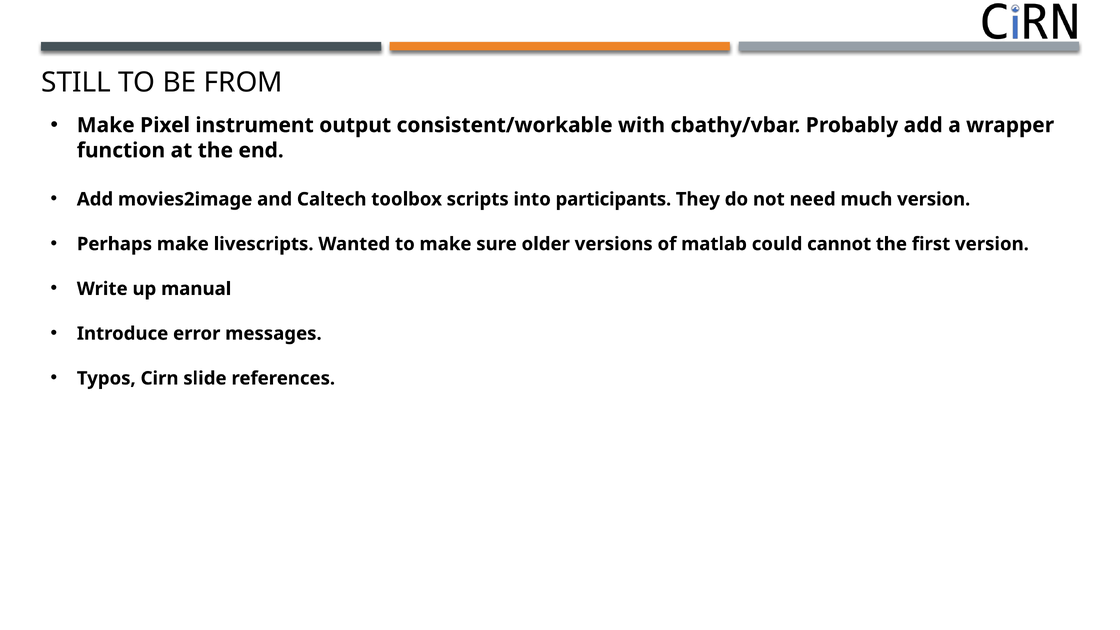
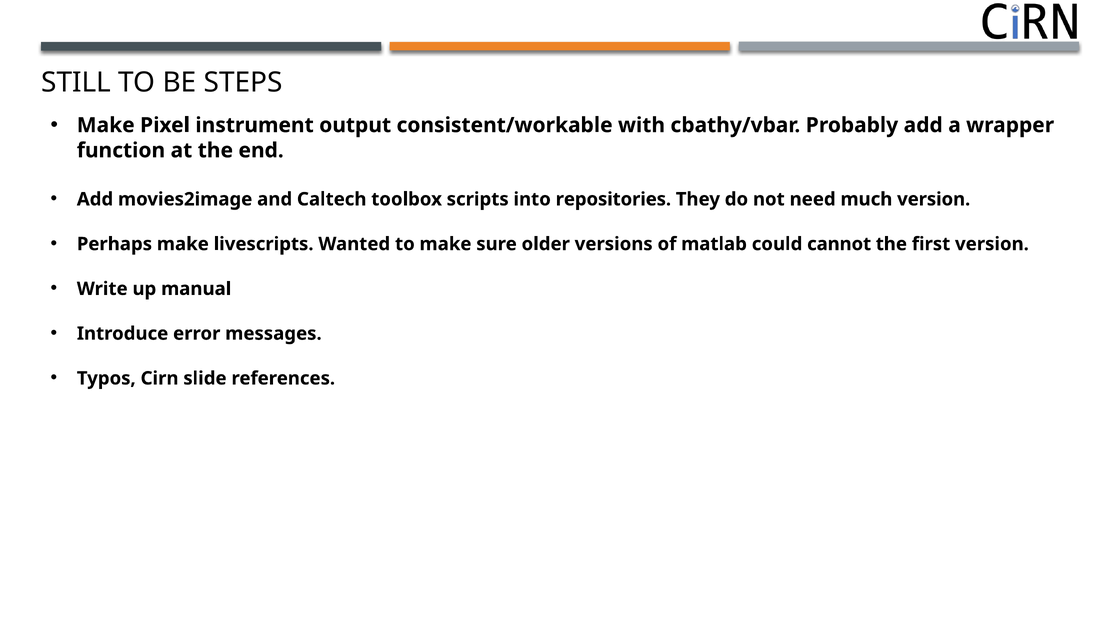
FROM: FROM -> STEPS
participants: participants -> repositories
